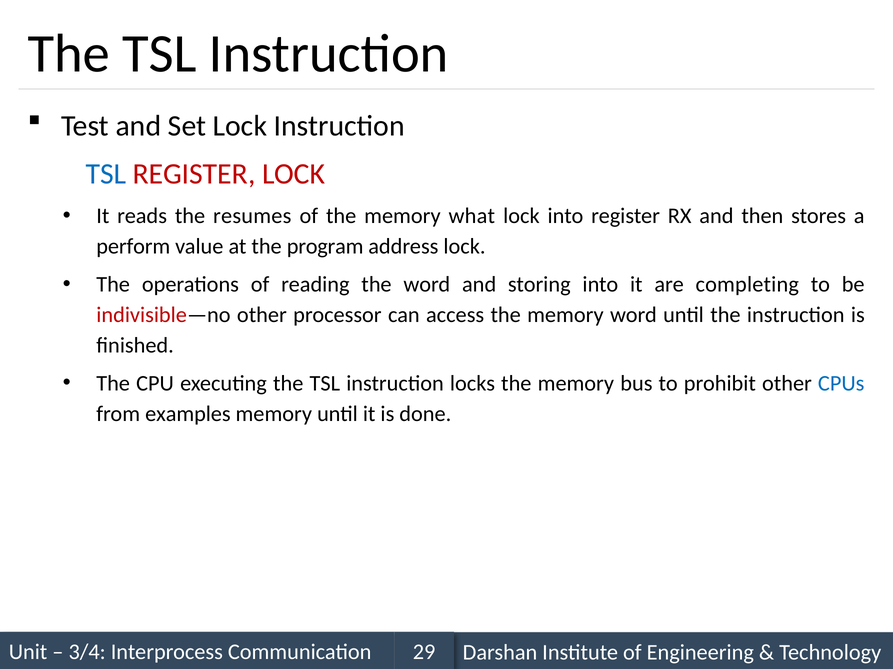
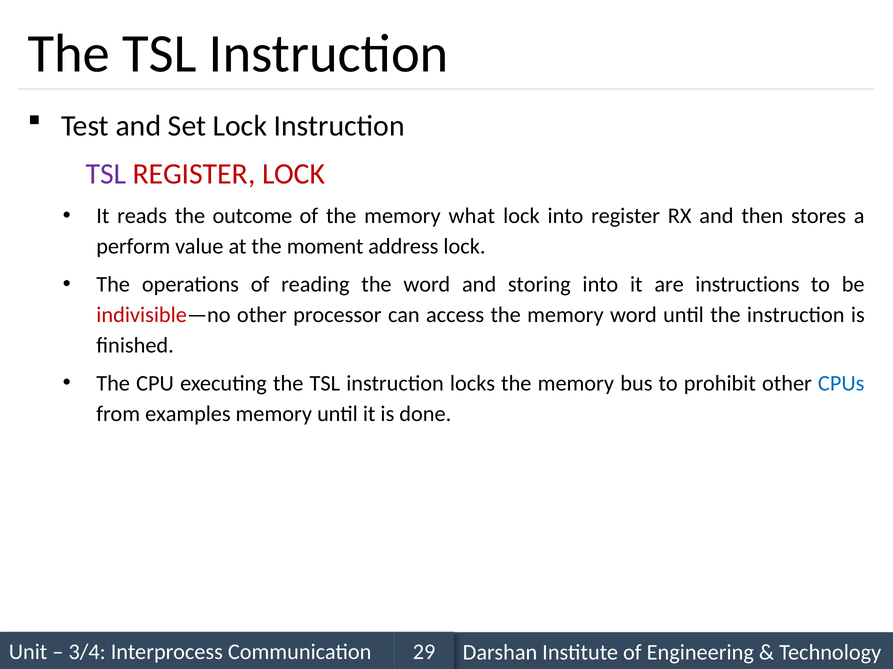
TSL at (106, 174) colour: blue -> purple
resumes: resumes -> outcome
program: program -> moment
completing: completing -> instructions
